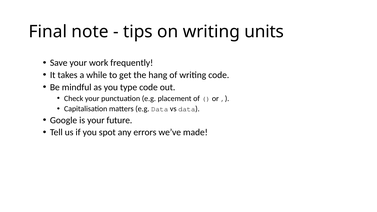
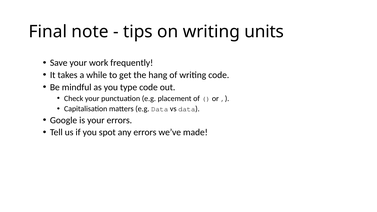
your future: future -> errors
